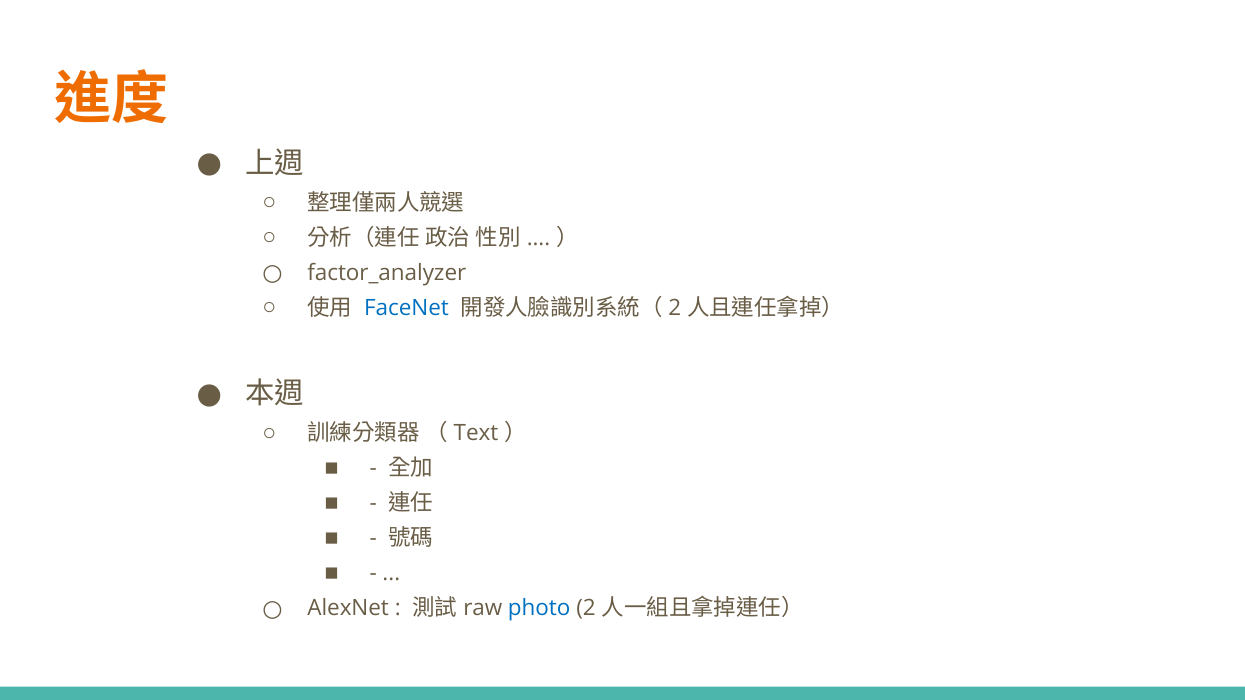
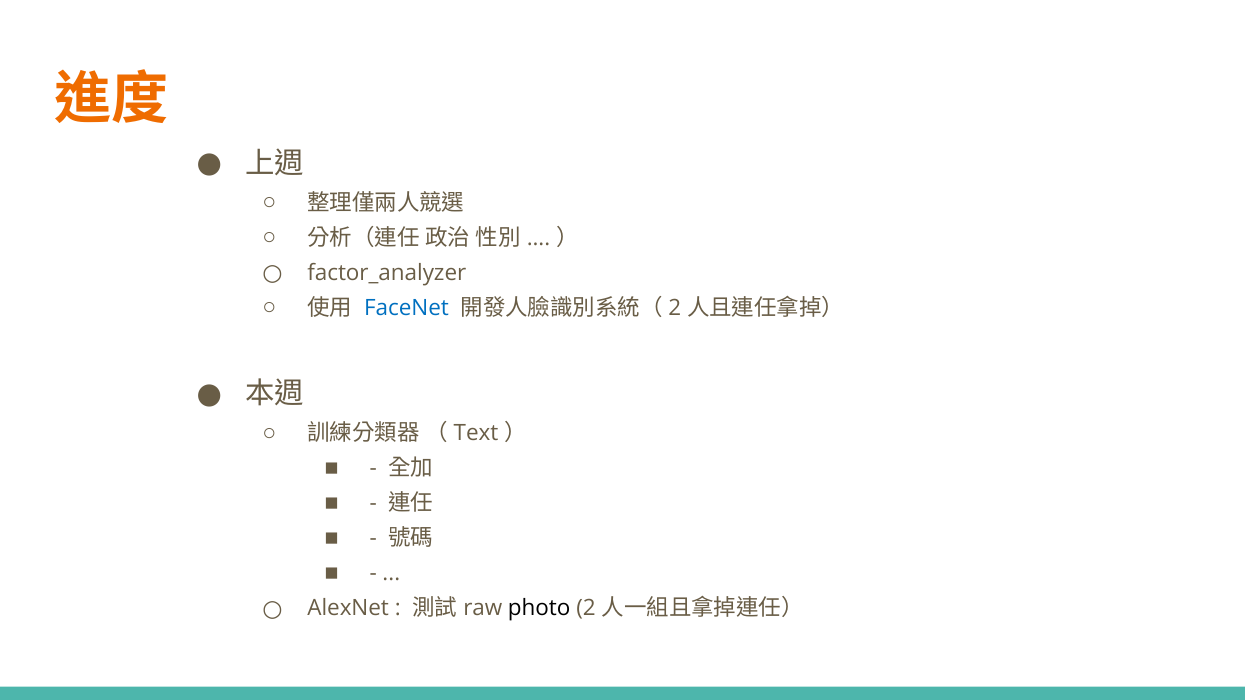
photo colour: blue -> black
